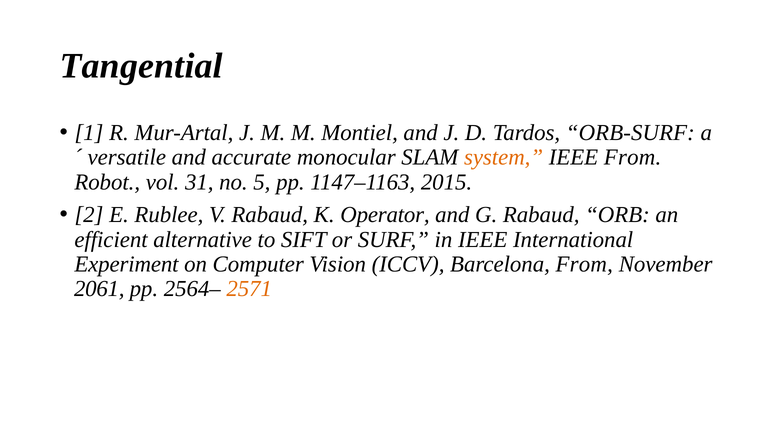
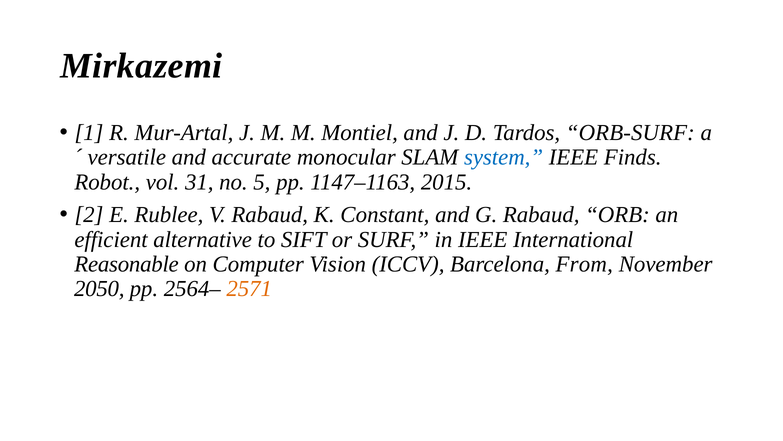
Tangential: Tangential -> Mirkazemi
system colour: orange -> blue
IEEE From: From -> Finds
Operator: Operator -> Constant
Experiment: Experiment -> Reasonable
2061: 2061 -> 2050
